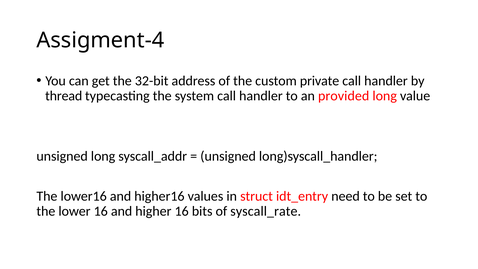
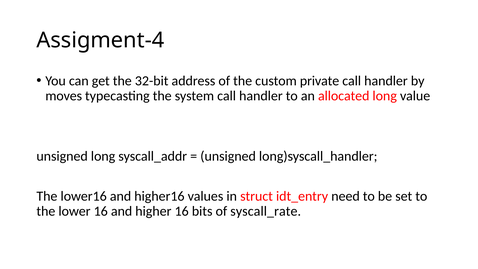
thread: thread -> moves
provided: provided -> allocated
